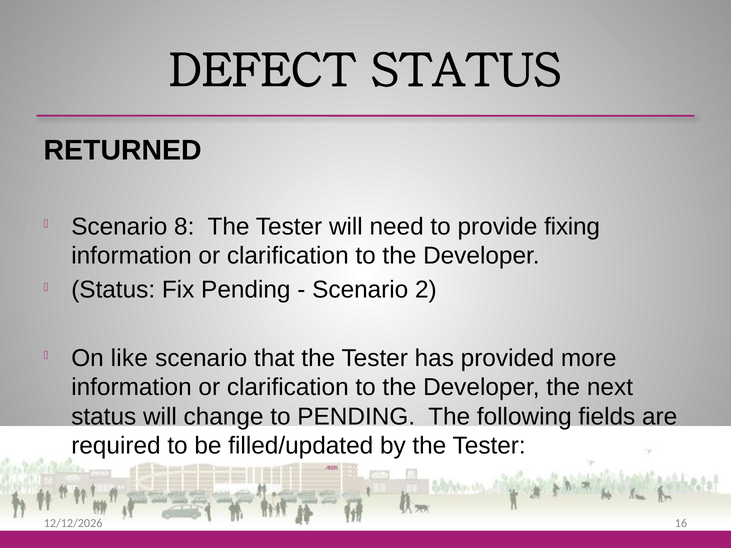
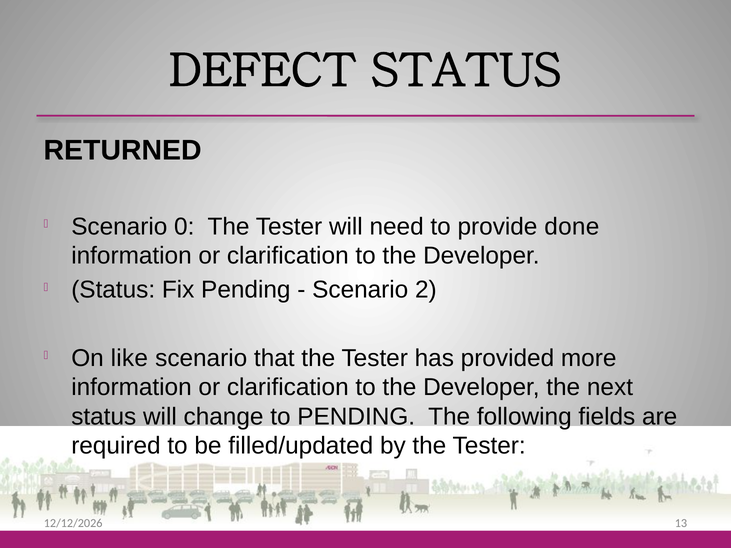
8: 8 -> 0
fixing: fixing -> done
16: 16 -> 13
